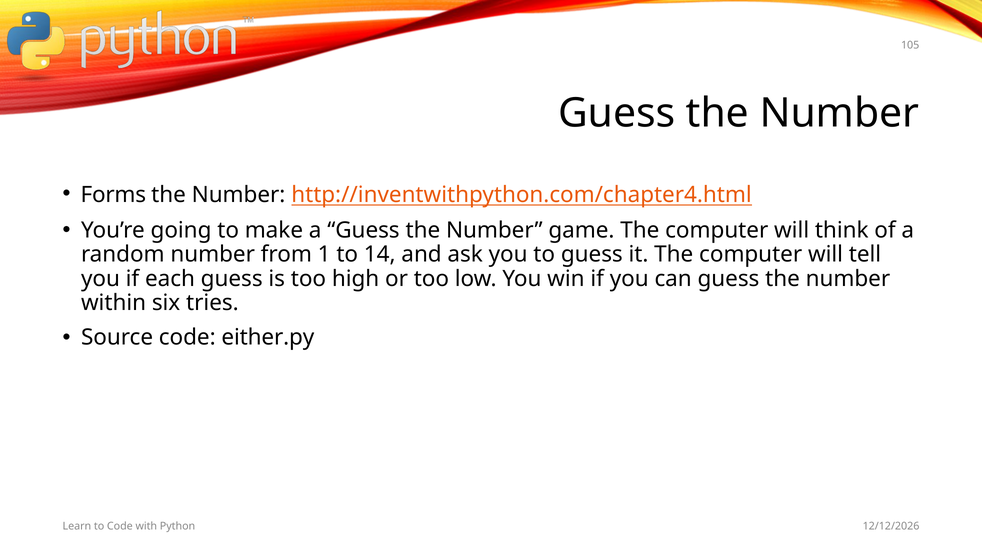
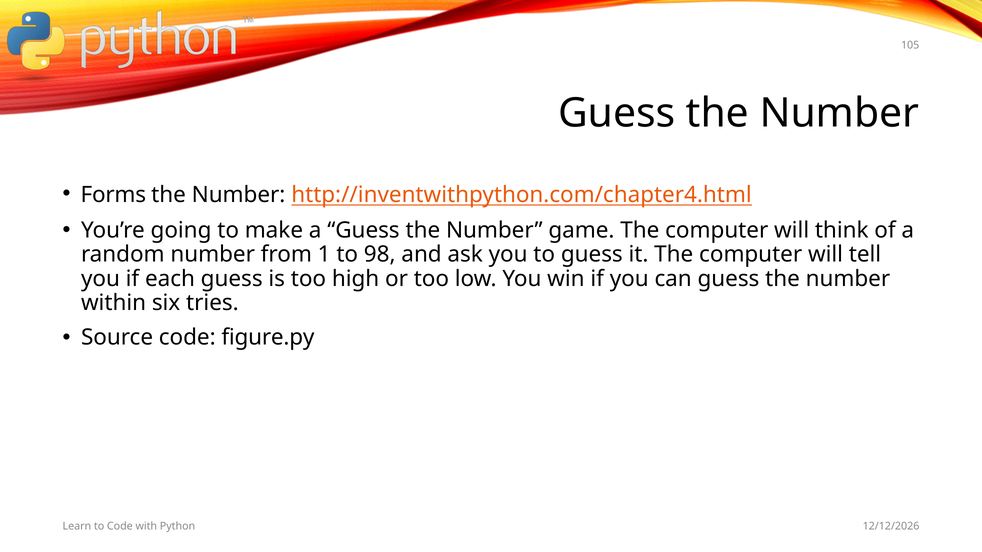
14: 14 -> 98
either.py: either.py -> figure.py
